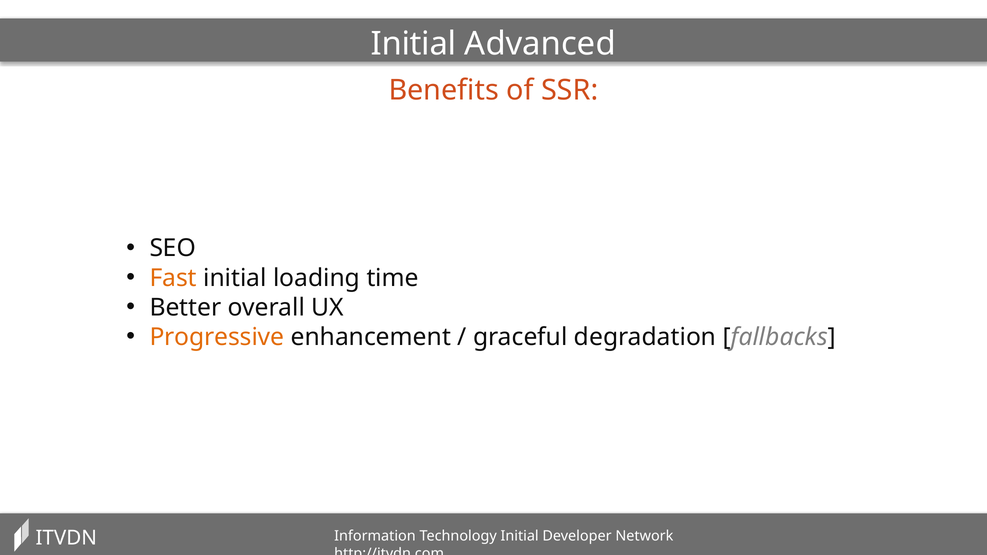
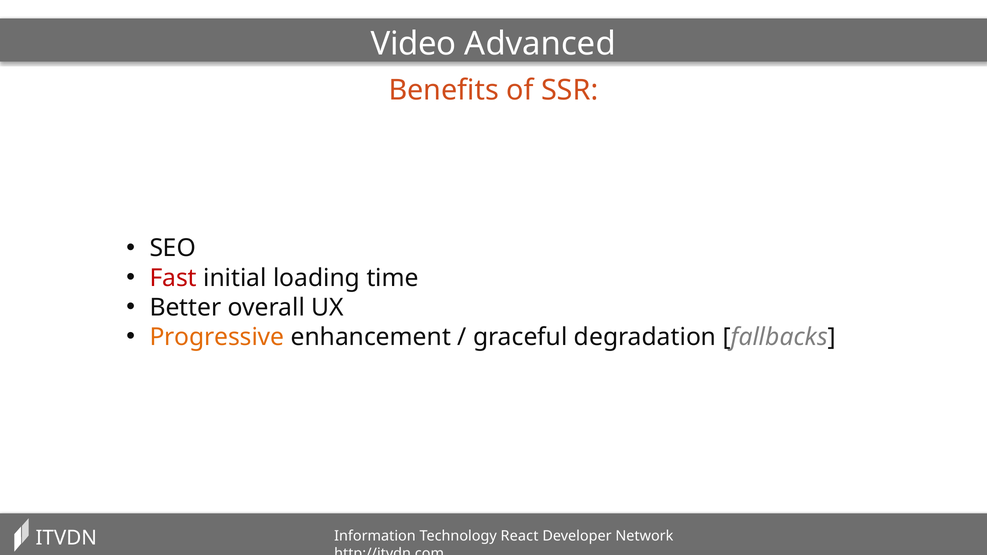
Initial at (414, 44): Initial -> Video
Fast colour: orange -> red
Technology Initial: Initial -> React
